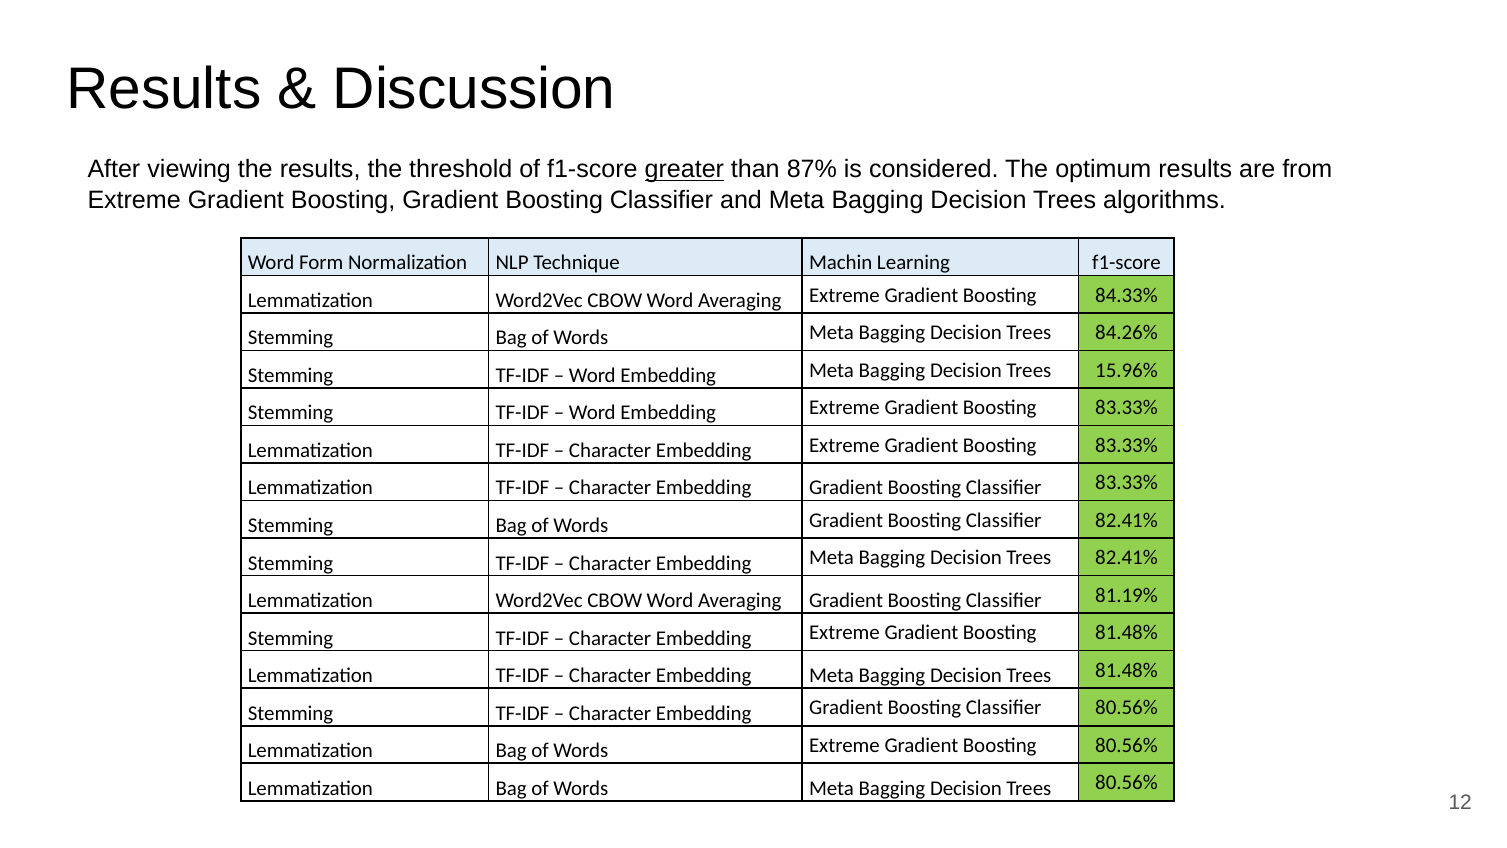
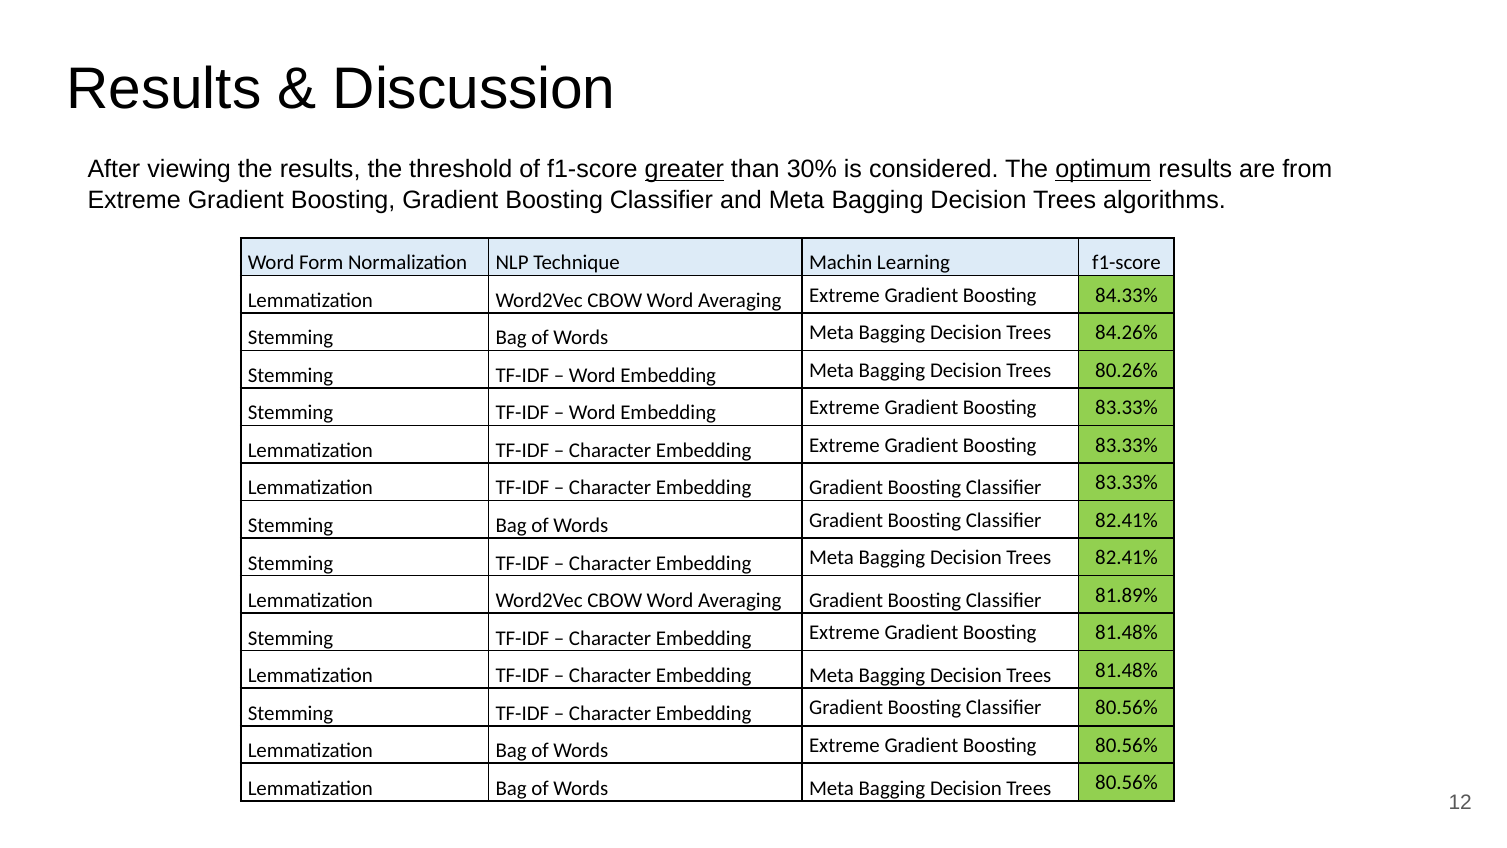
87%: 87% -> 30%
optimum underline: none -> present
15.96%: 15.96% -> 80.26%
81.19%: 81.19% -> 81.89%
